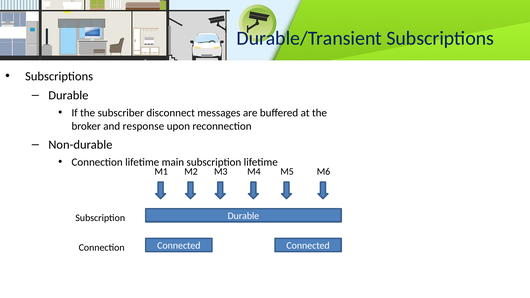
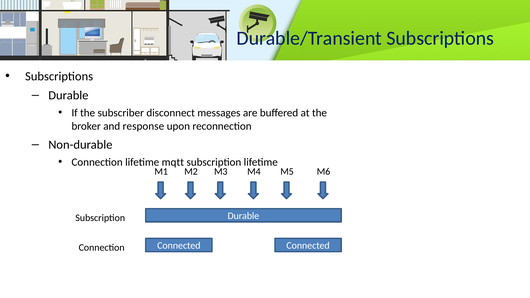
main: main -> mqtt
